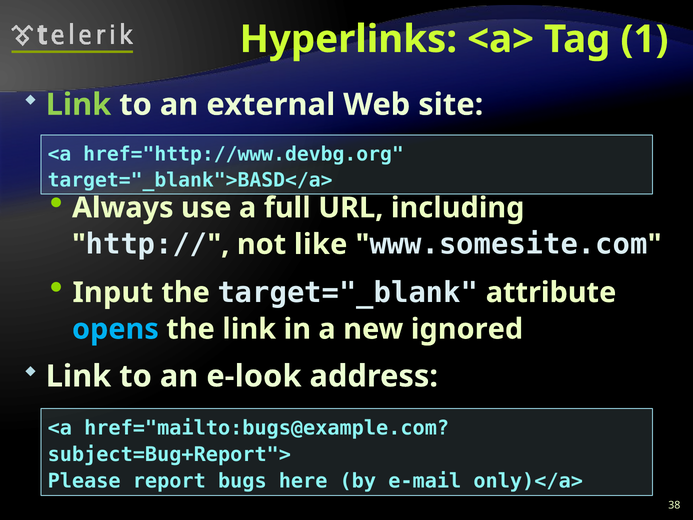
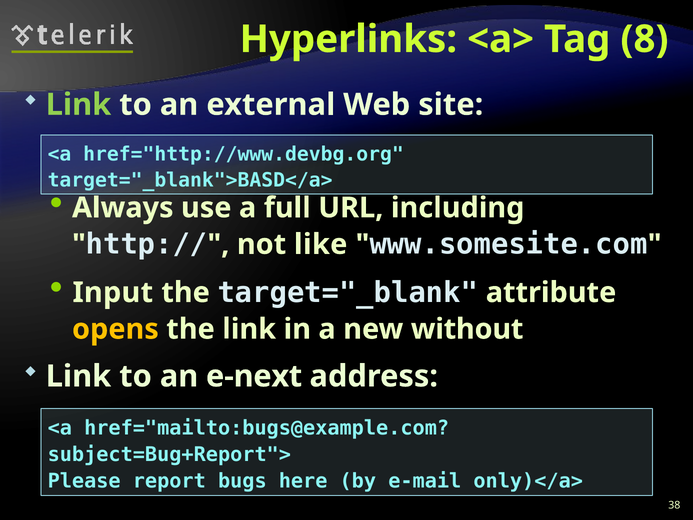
1: 1 -> 8
opens colour: light blue -> yellow
ignored: ignored -> without
e-look: e-look -> e-next
